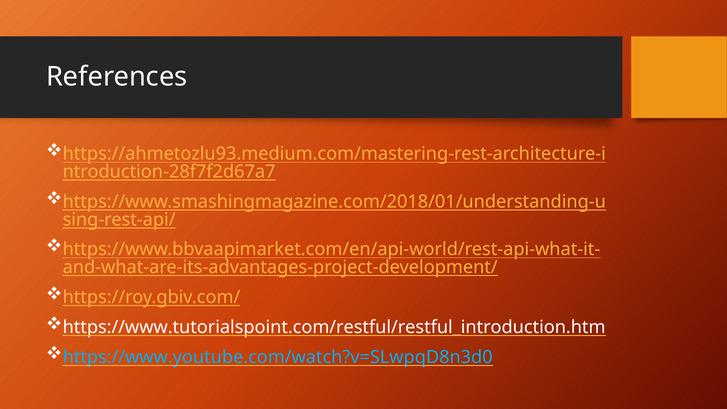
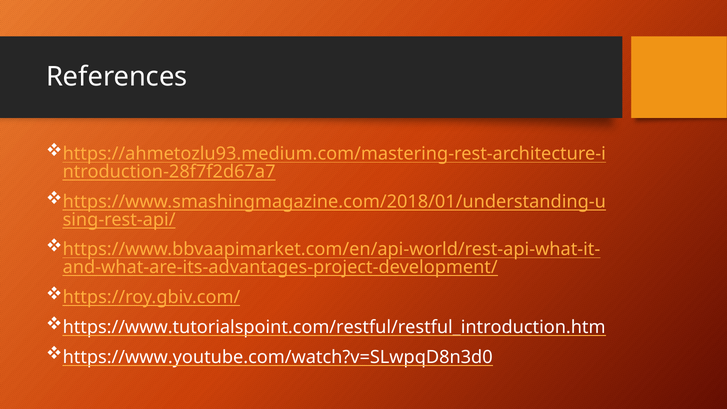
https://www.youtube.com/watch?v=SLwpqD8n3d0 colour: light blue -> white
